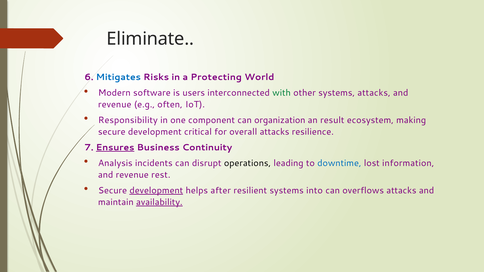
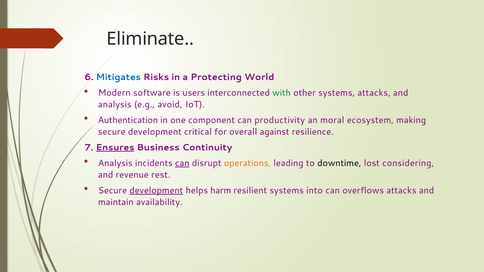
revenue at (115, 105): revenue -> analysis
often: often -> avoid
Responsibility: Responsibility -> Authentication
organization: organization -> productivity
result: result -> moral
overall attacks: attacks -> against
can at (182, 163) underline: none -> present
operations colour: black -> orange
downtime colour: blue -> black
information: information -> considering
after: after -> harm
availability underline: present -> none
